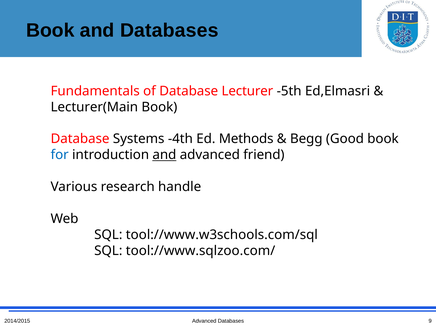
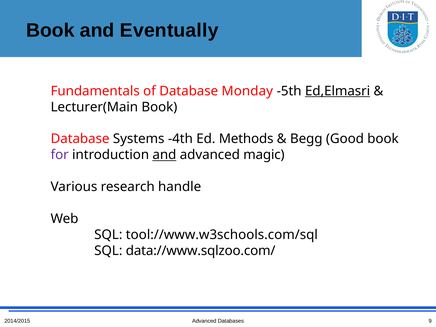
and Databases: Databases -> Eventually
Lecturer: Lecturer -> Monday
Ed,Elmasri underline: none -> present
for colour: blue -> purple
friend: friend -> magic
tool://www.sqlzoo.com/: tool://www.sqlzoo.com/ -> data://www.sqlzoo.com/
